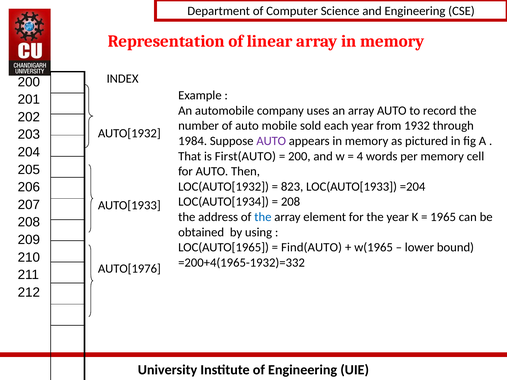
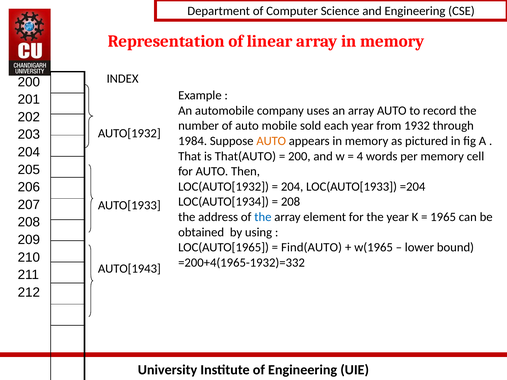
AUTO at (271, 141) colour: purple -> orange
First(AUTO: First(AUTO -> That(AUTO
823 at (292, 187): 823 -> 204
AUTO[1976: AUTO[1976 -> AUTO[1943
